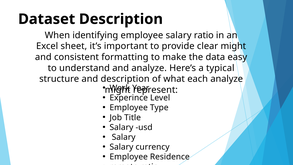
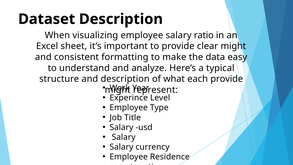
identifying: identifying -> visualizing
each analyze: analyze -> provide
